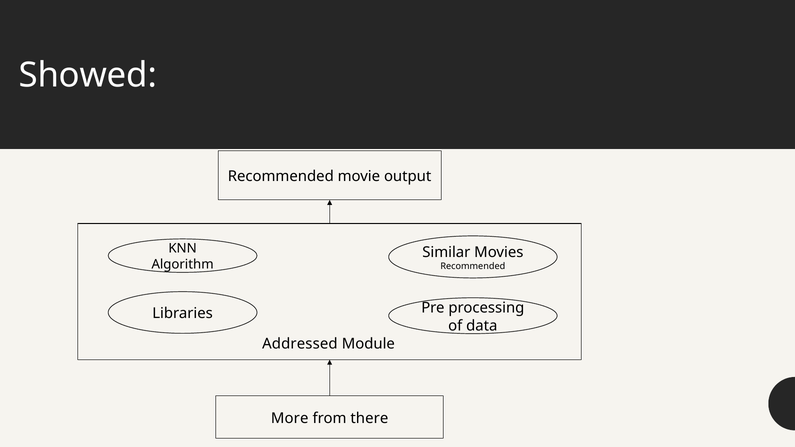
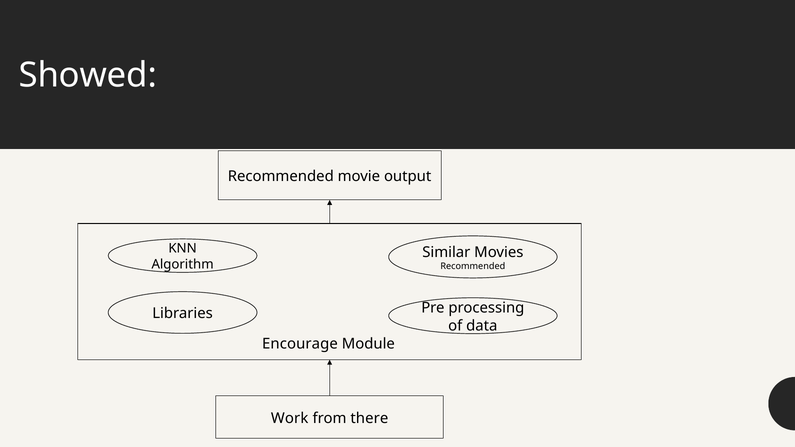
Addressed: Addressed -> Encourage
More: More -> Work
